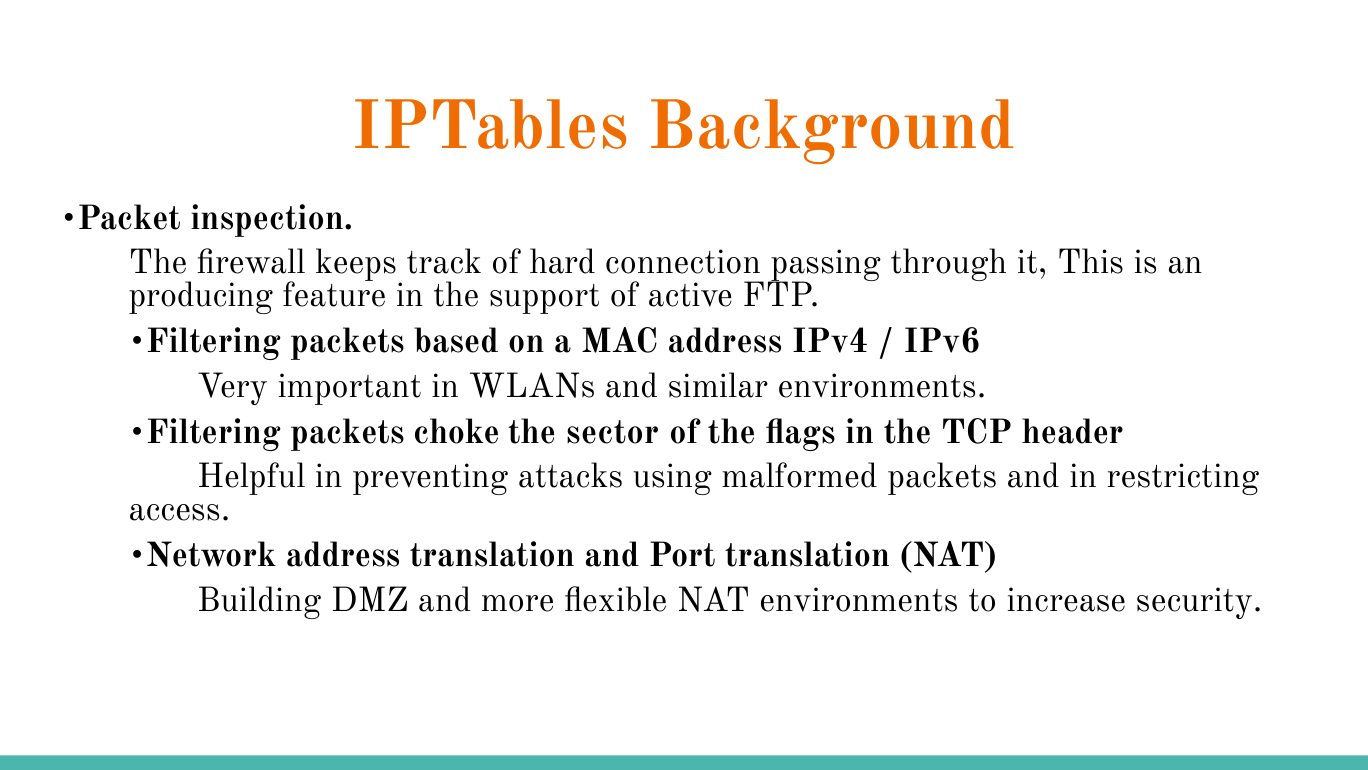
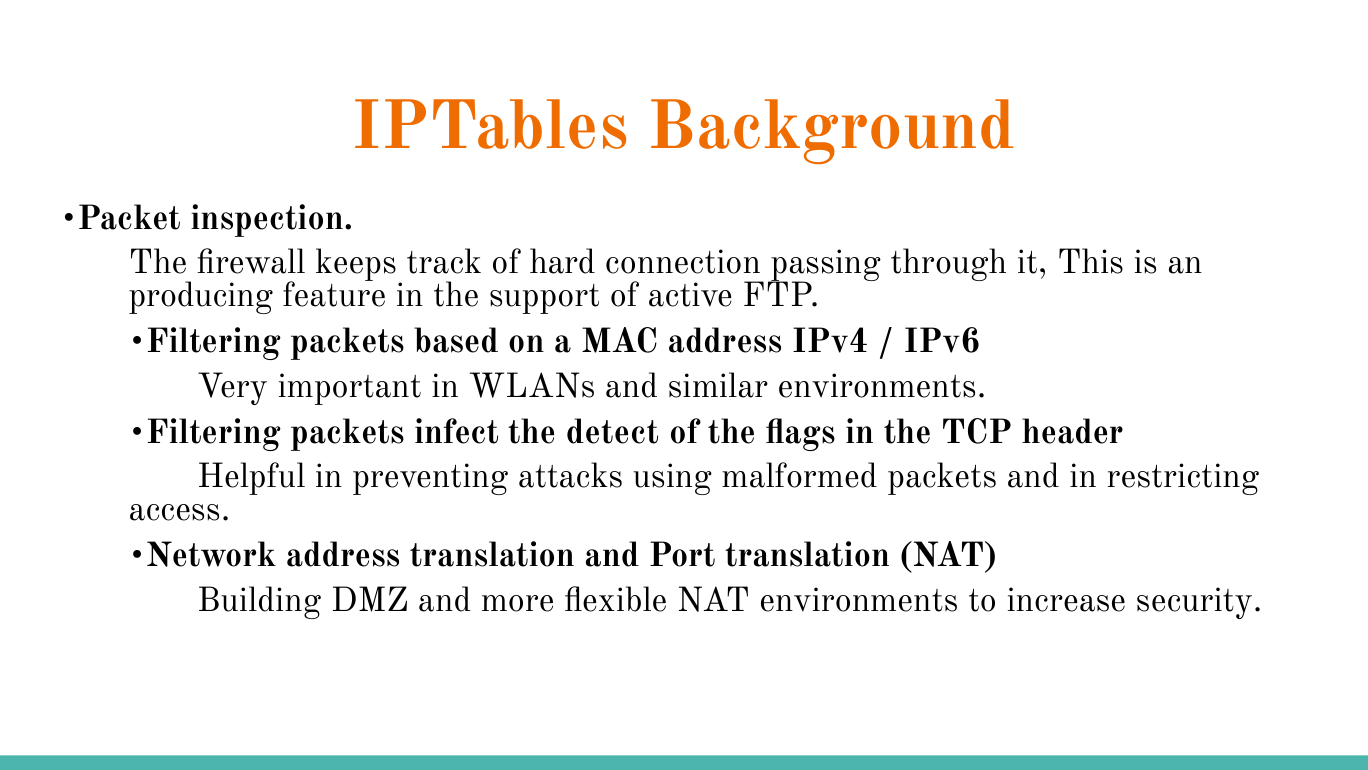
choke: choke -> infect
sector: sector -> detect
